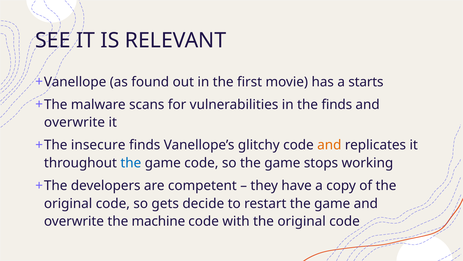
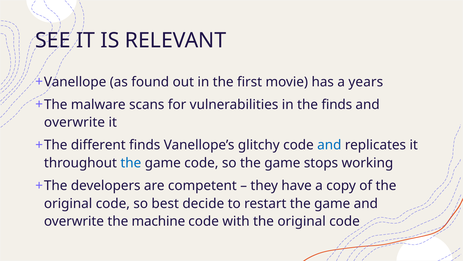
starts: starts -> years
insecure: insecure -> different
and at (329, 145) colour: orange -> blue
gets: gets -> best
